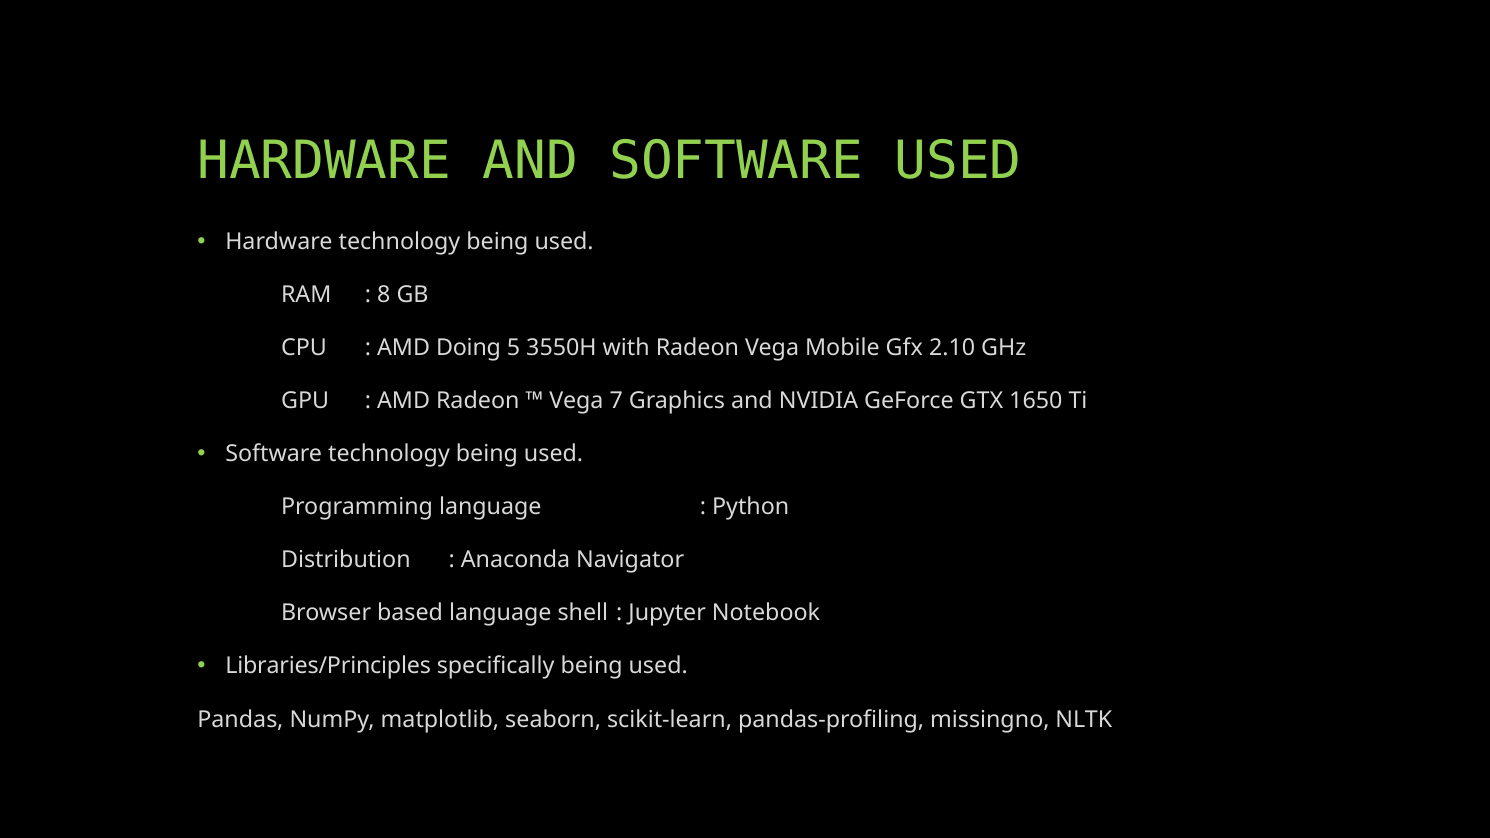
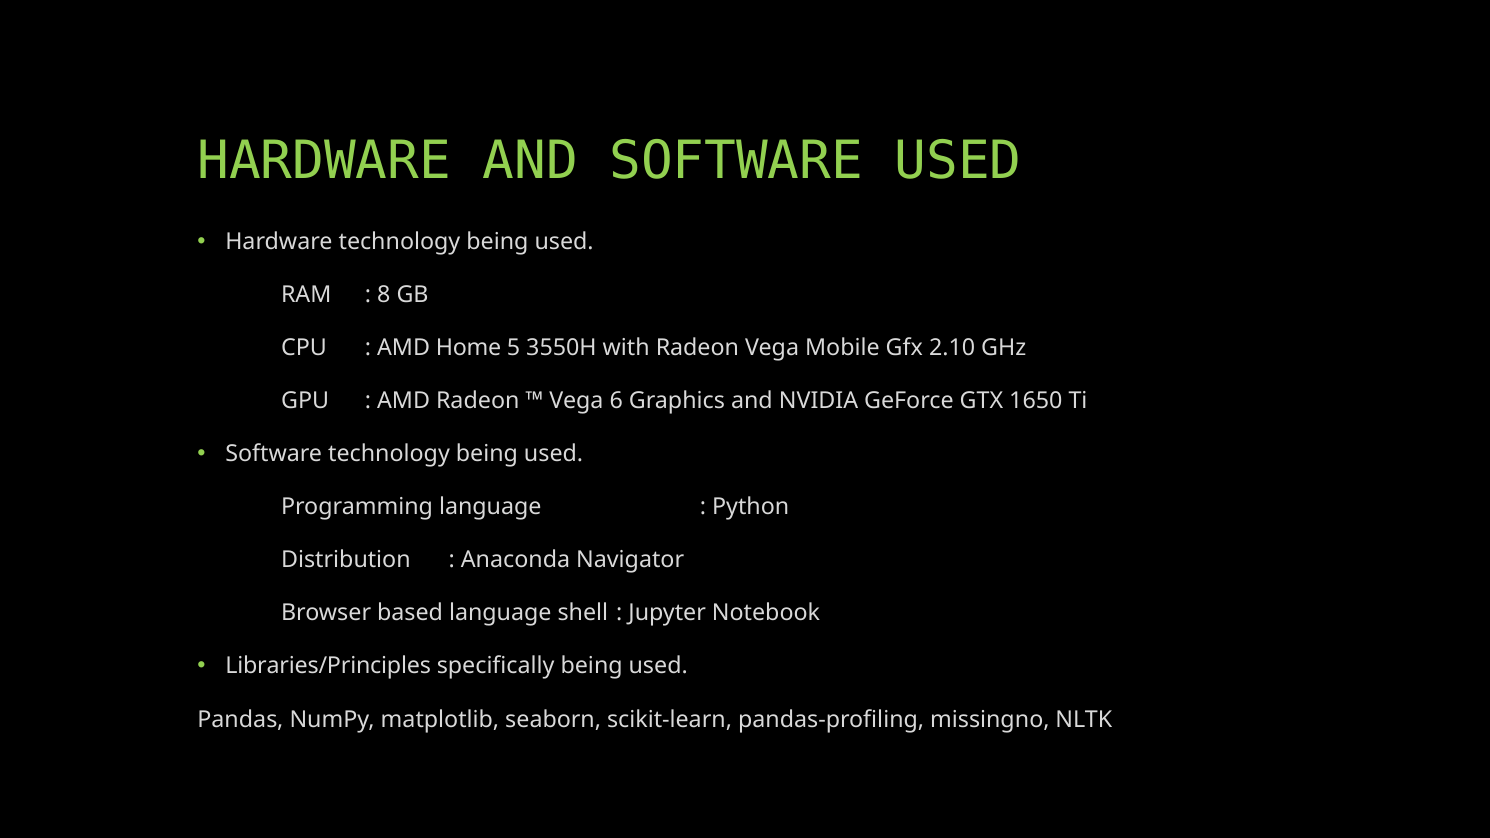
Doing: Doing -> Home
7: 7 -> 6
